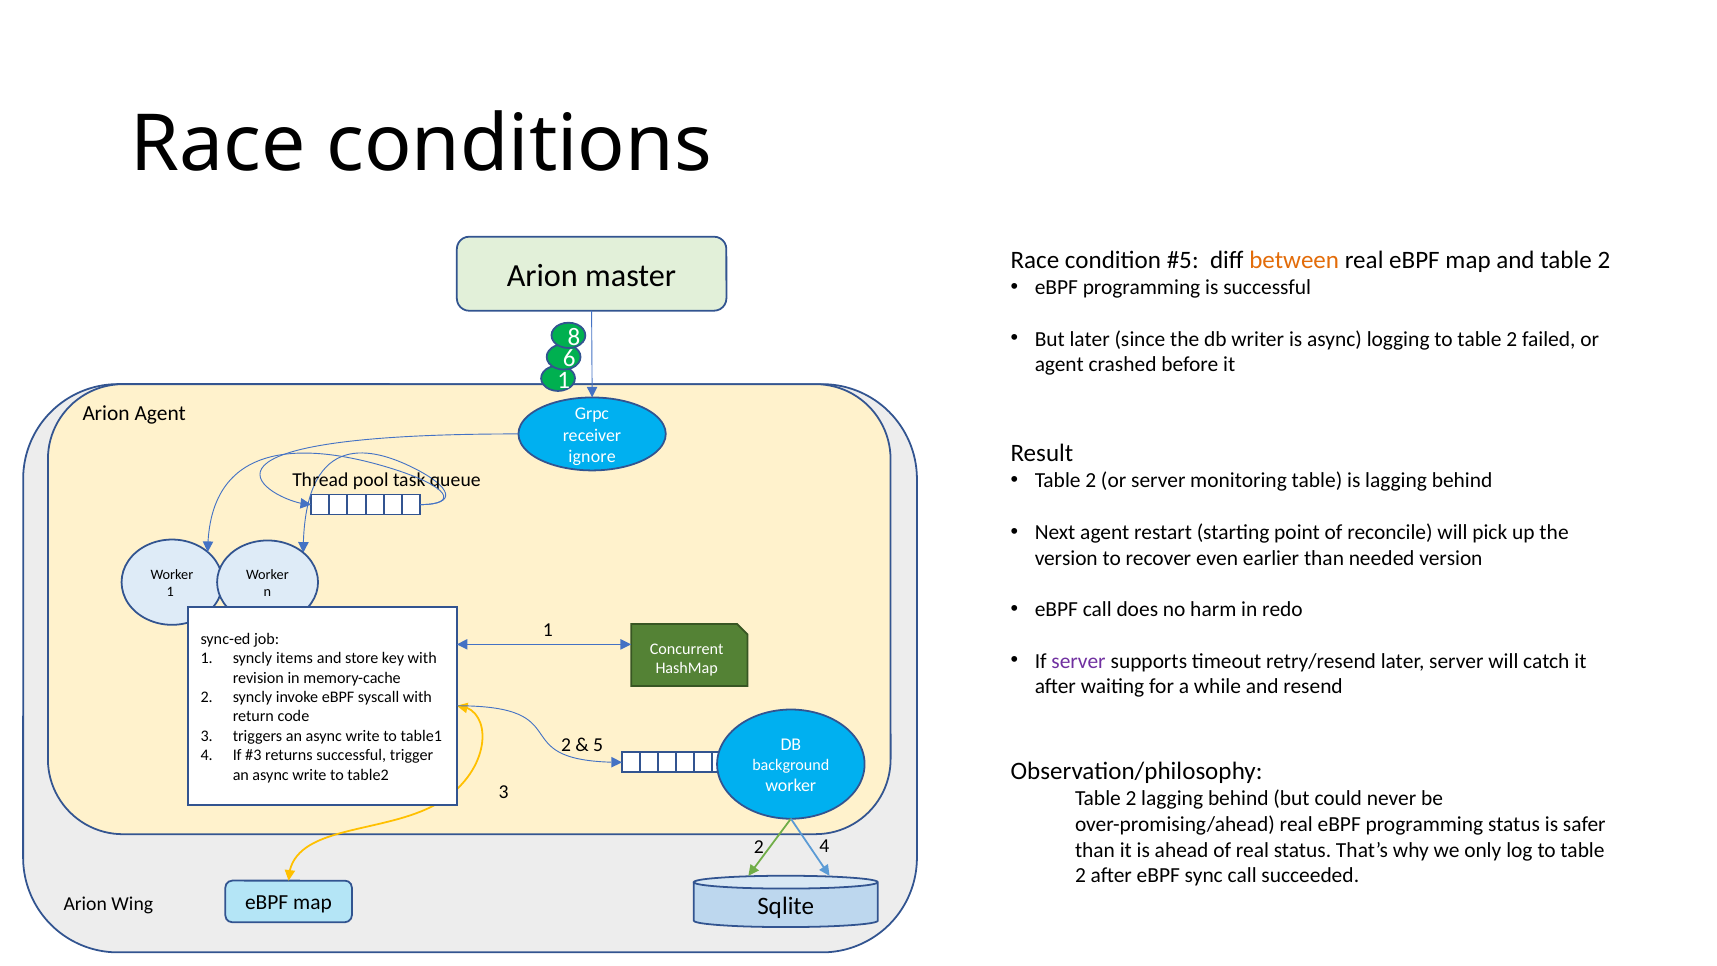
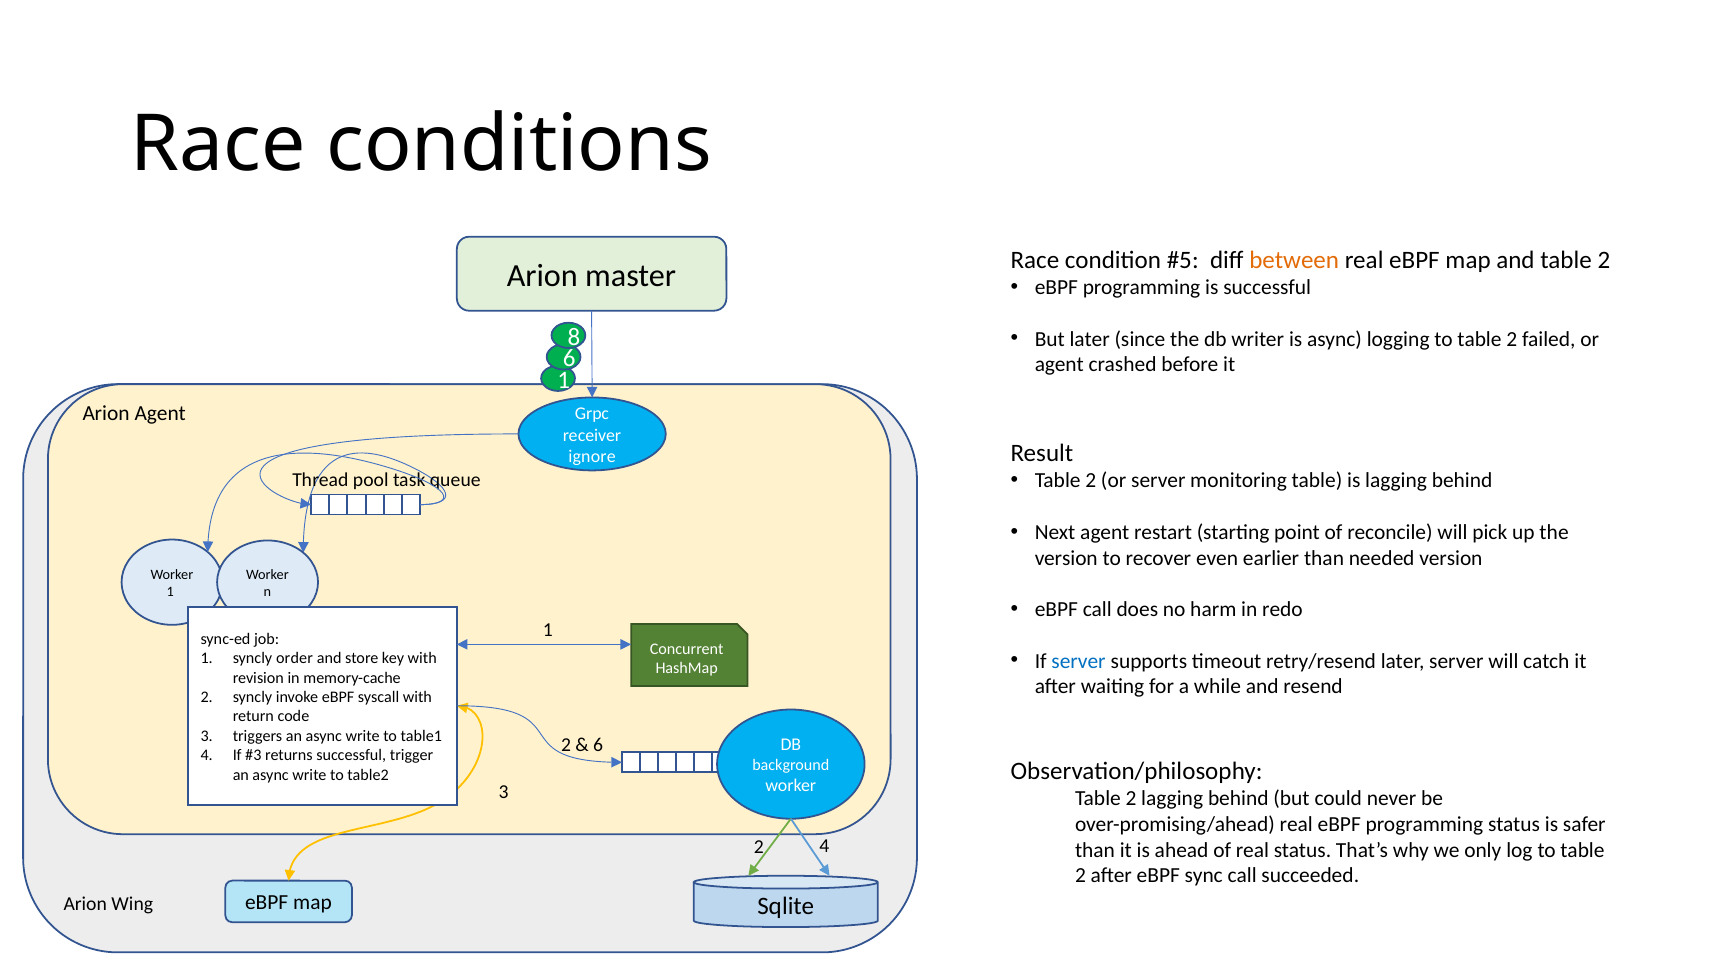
server at (1079, 661) colour: purple -> blue
items: items -> order
5 at (598, 745): 5 -> 6
